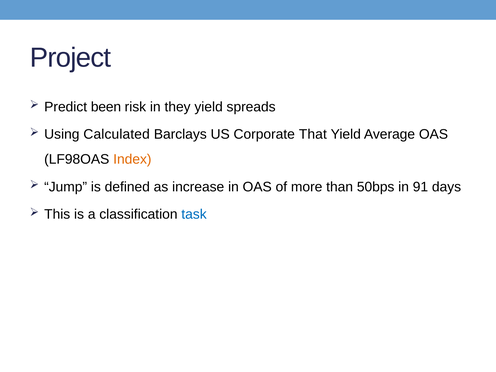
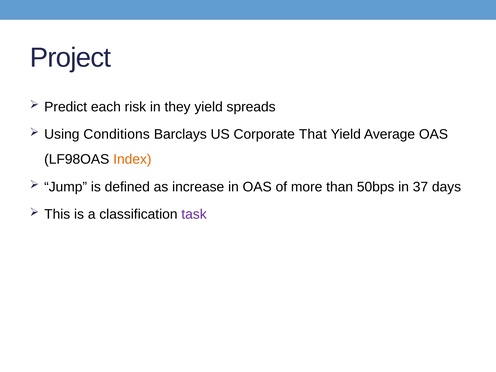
been: been -> each
Calculated: Calculated -> Conditions
91: 91 -> 37
task colour: blue -> purple
